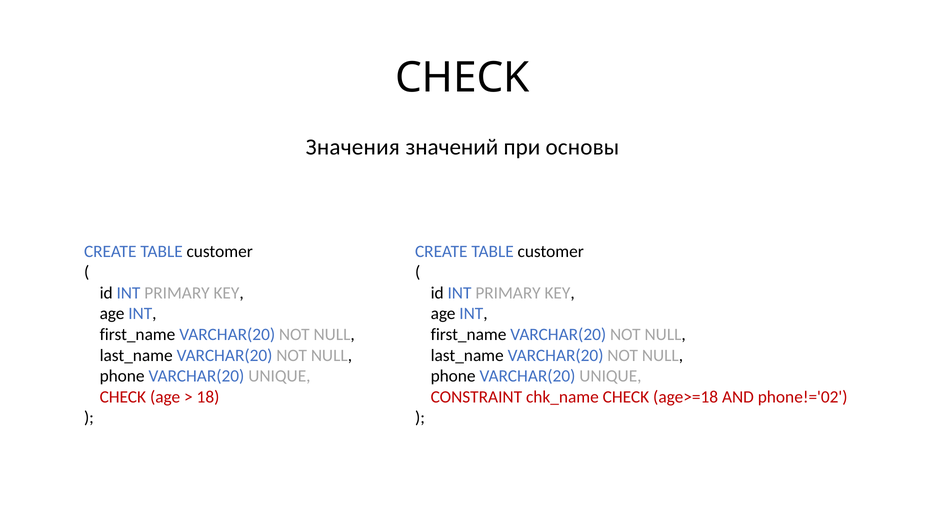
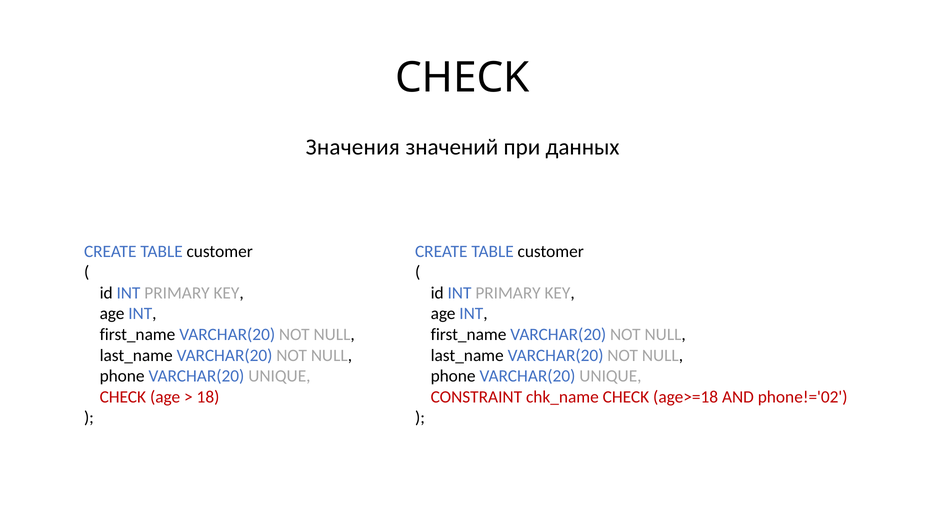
основы: основы -> данных
